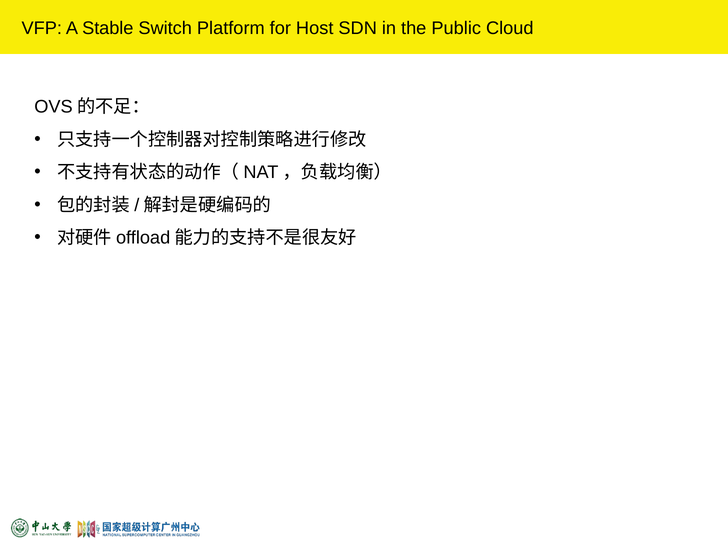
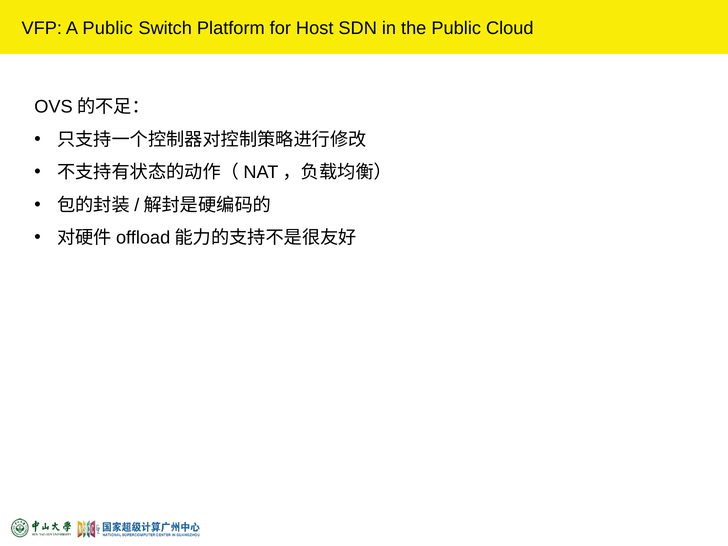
A Stable: Stable -> Public
